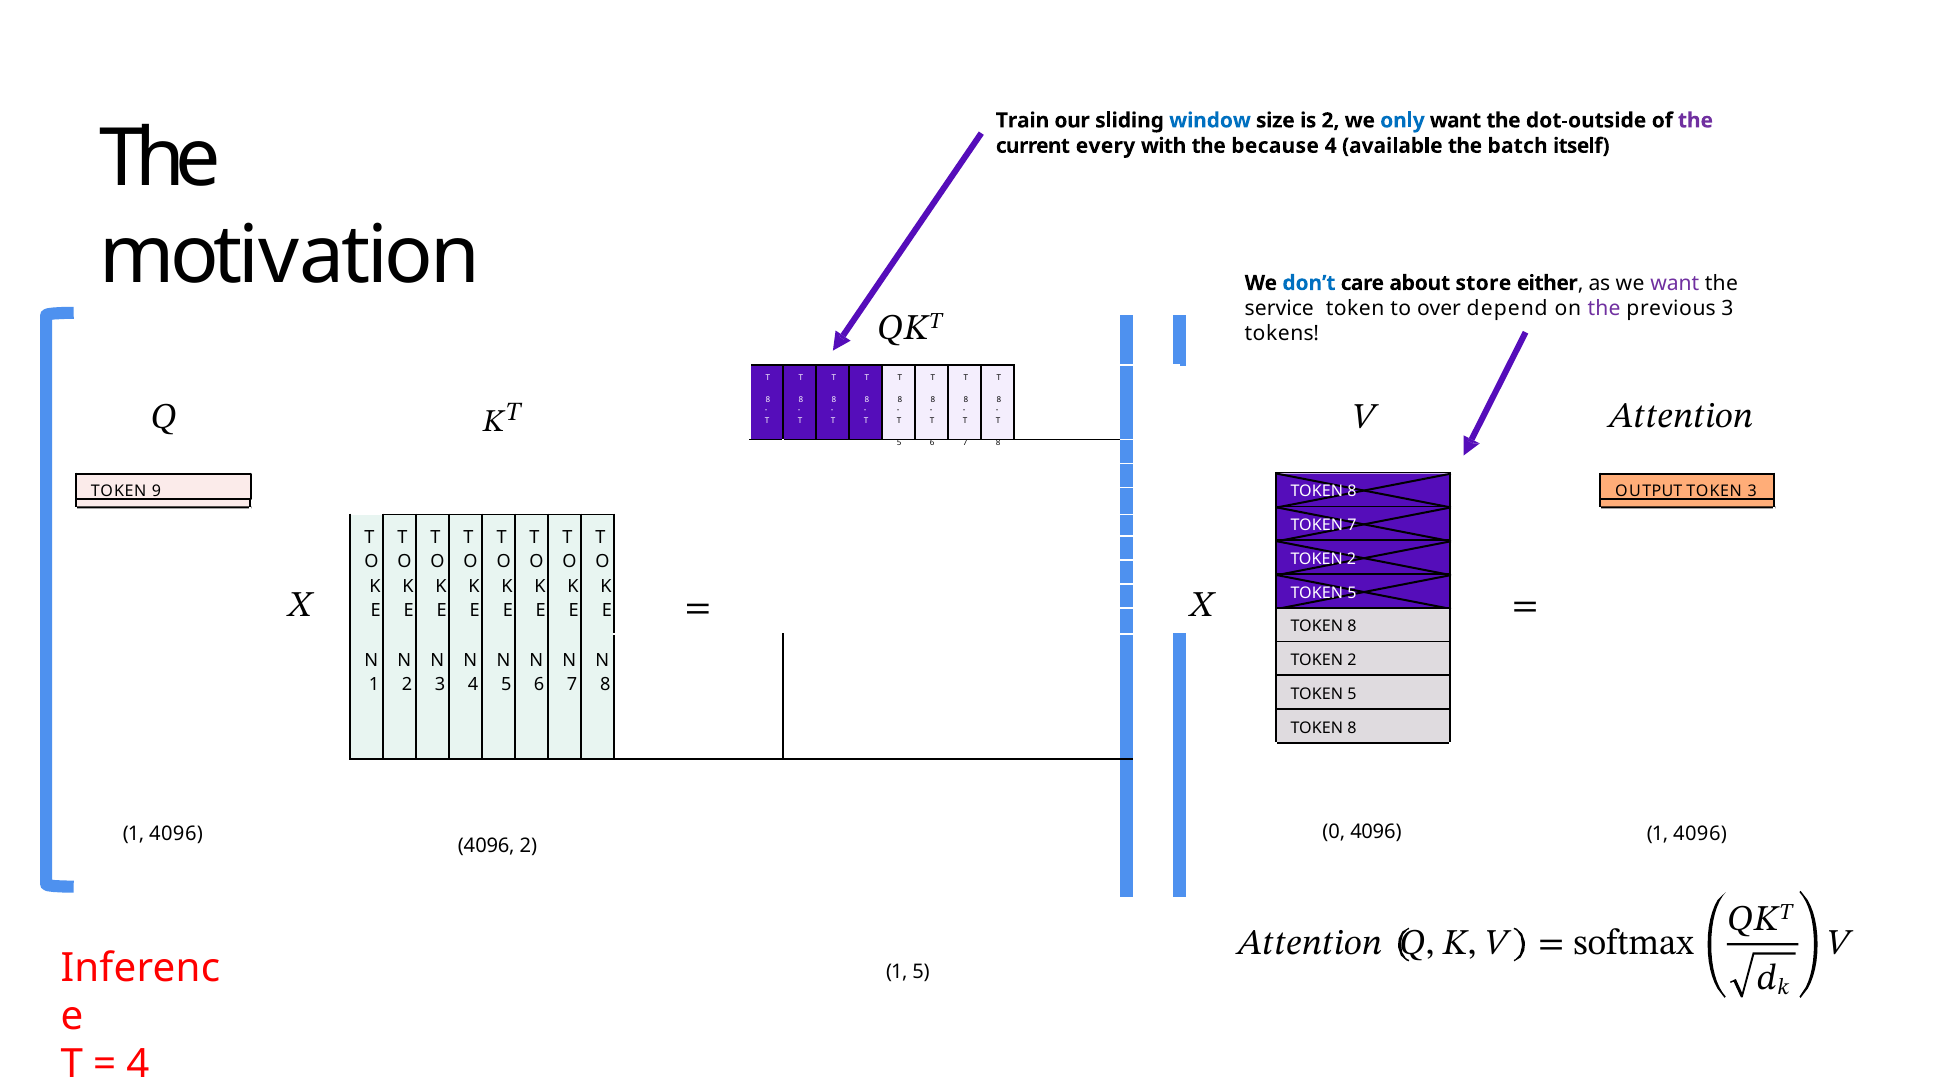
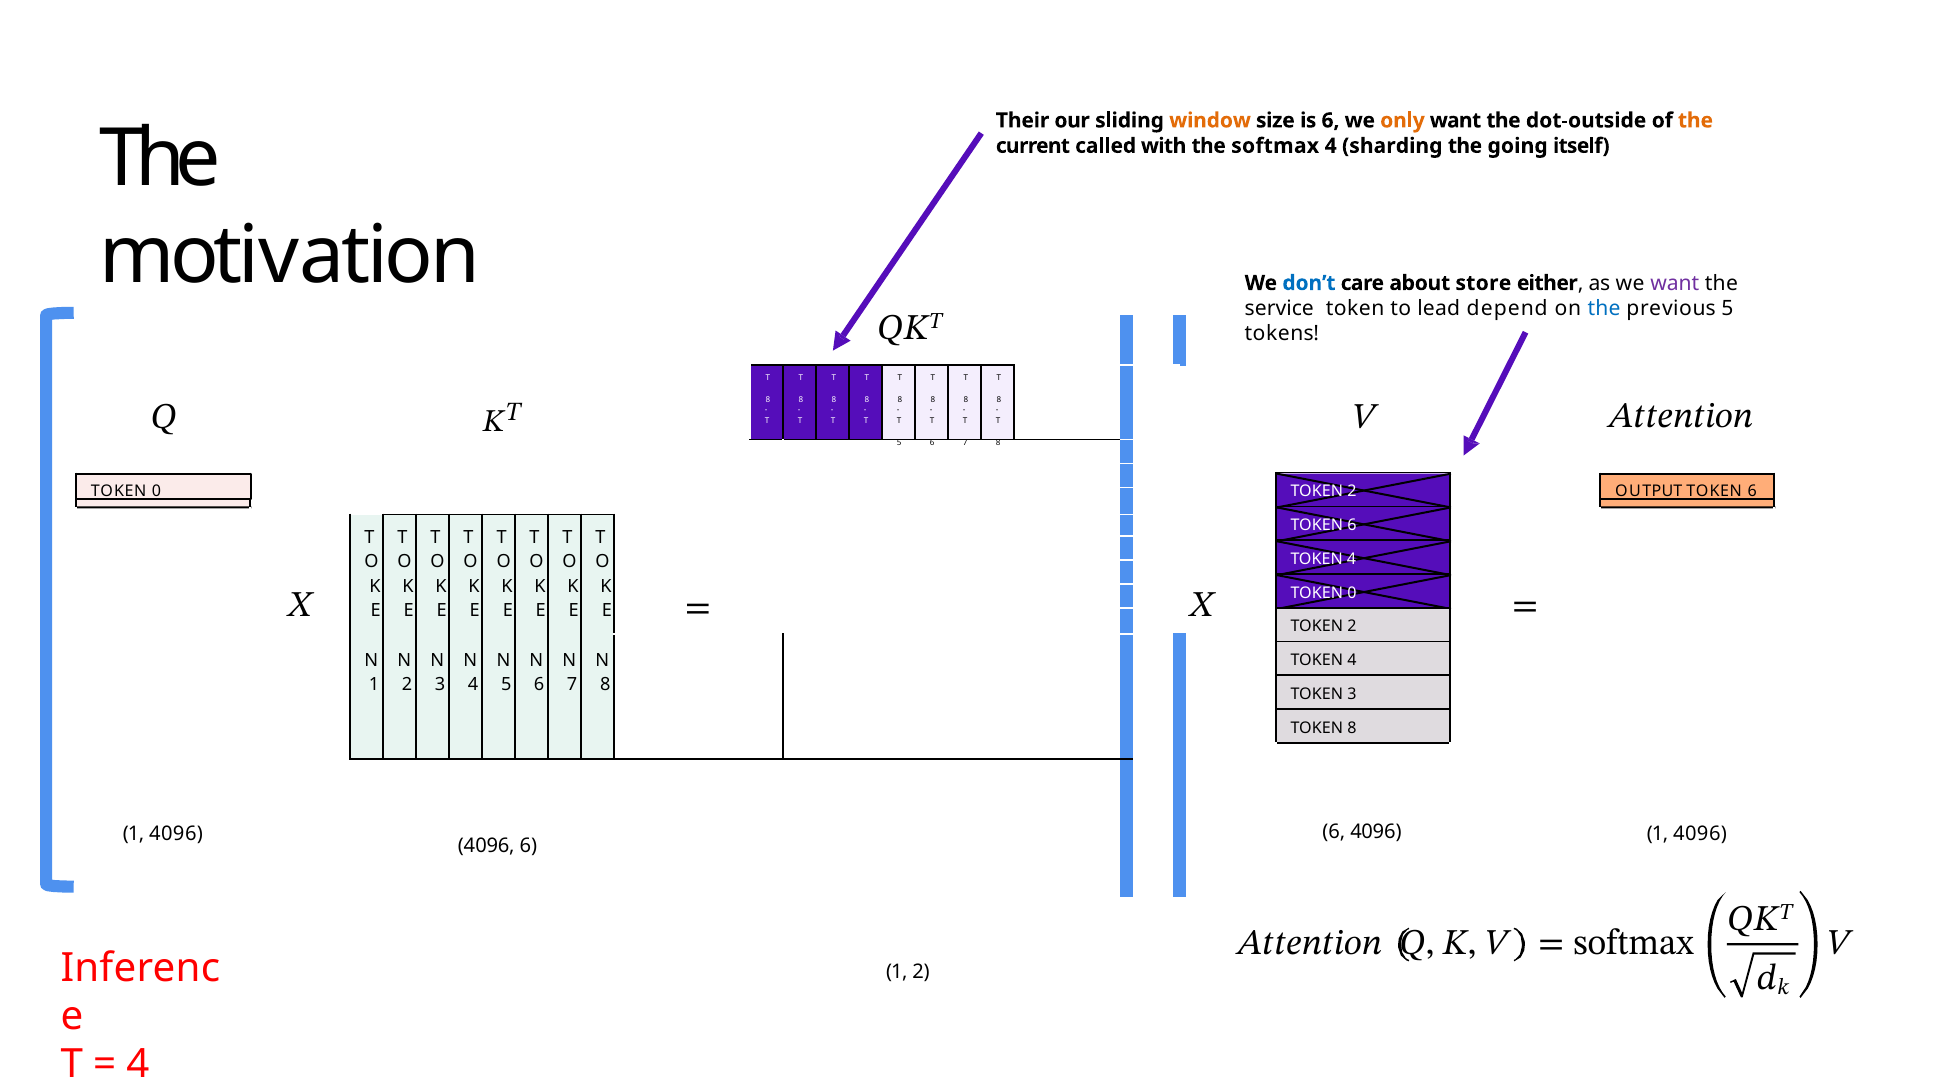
Train: Train -> Their
window colour: blue -> orange
is 2: 2 -> 6
only colour: blue -> orange
the at (1696, 121) colour: purple -> orange
every: every -> called
the because: because -> softmax
available: available -> sharding
batch: batch -> going
over: over -> lead
the at (1604, 308) colour: purple -> blue
previous 3: 3 -> 5
9 at (157, 491): 9 -> 0
OUTPUT TOKEN 3: 3 -> 6
8 at (1352, 491): 8 -> 2
7 at (1352, 525): 7 -> 6
2 at (1352, 559): 2 -> 4
5 at (1352, 593): 5 -> 0
8 at (1352, 627): 8 -> 2
2 at (1352, 661): 2 -> 4
5 at (1352, 694): 5 -> 3
0 at (1334, 832): 0 -> 6
4096 2: 2 -> 6
1 5: 5 -> 2
